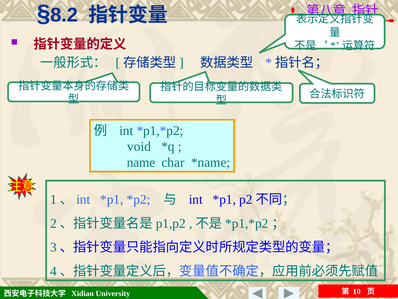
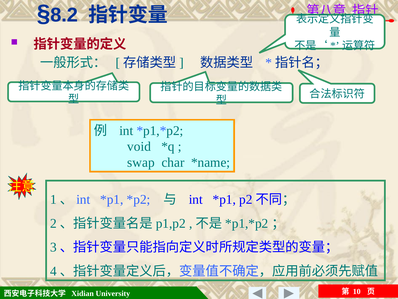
name: name -> swap
